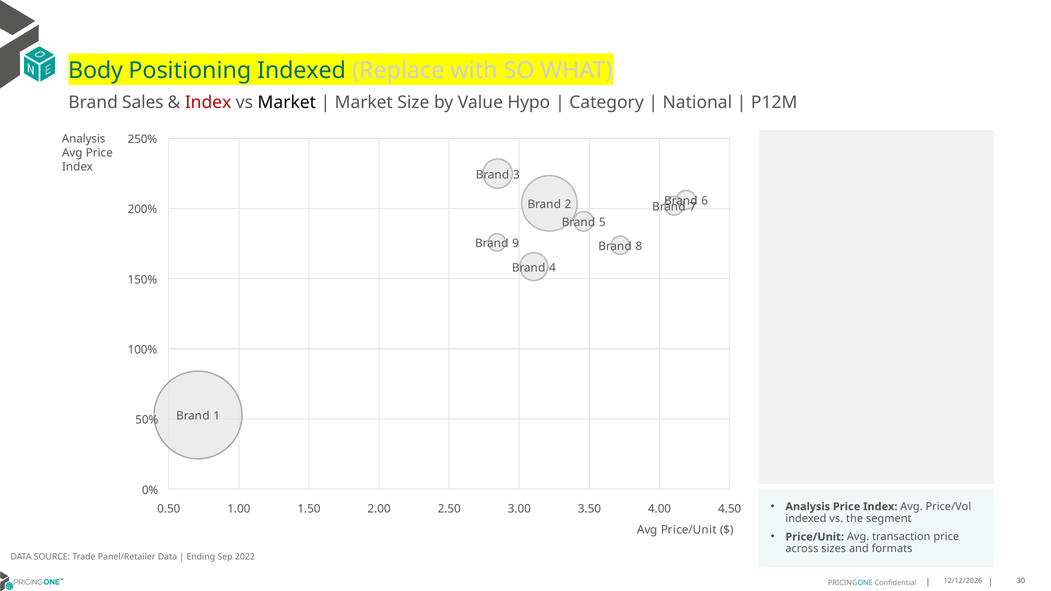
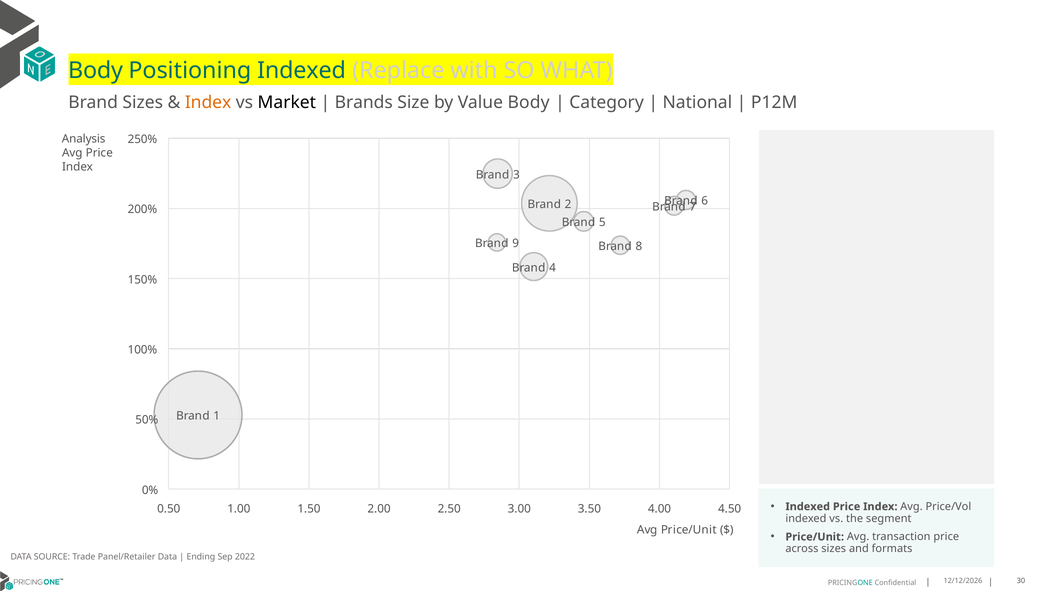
Brand Sales: Sales -> Sizes
Index at (208, 102) colour: red -> orange
Market at (364, 102): Market -> Brands
Value Hypo: Hypo -> Body
Analysis at (808, 507): Analysis -> Indexed
